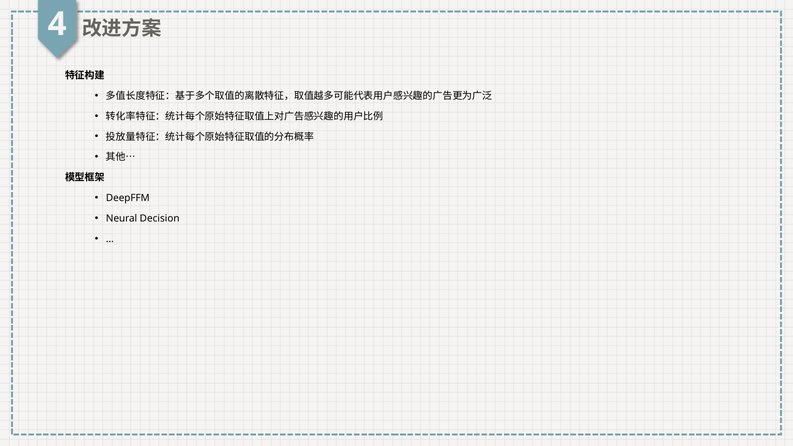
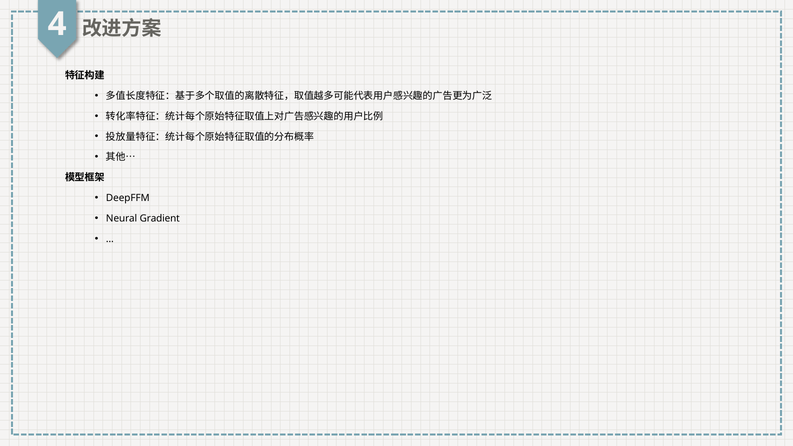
Decision: Decision -> Gradient
